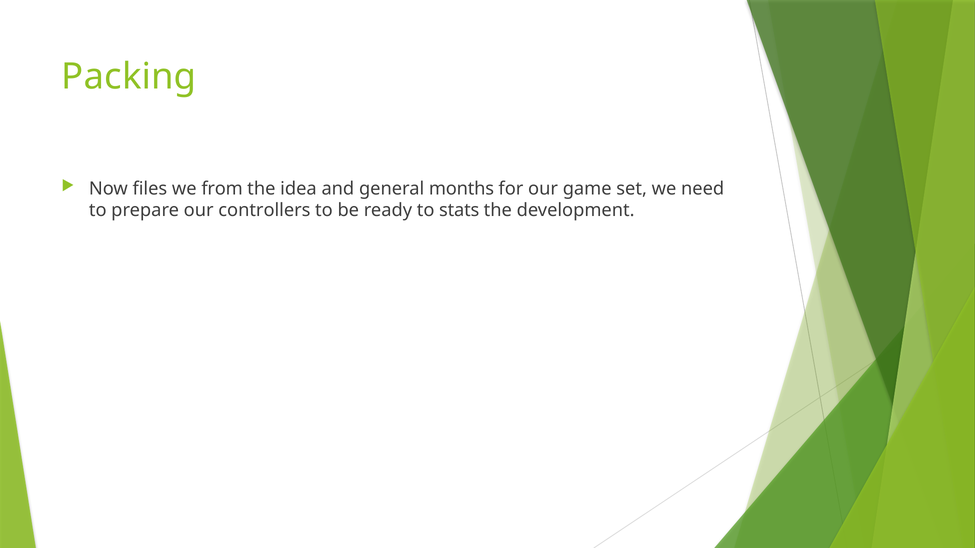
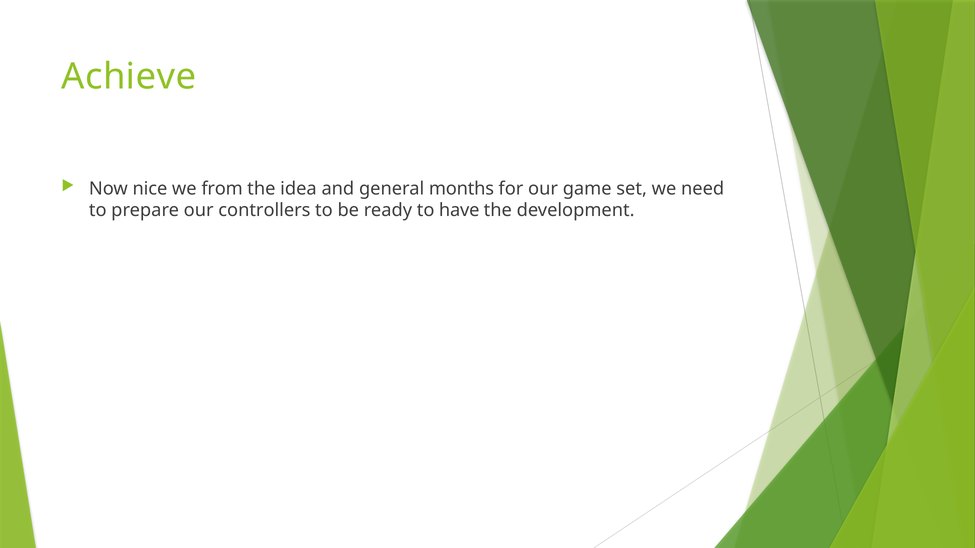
Packing: Packing -> Achieve
files: files -> nice
stats: stats -> have
